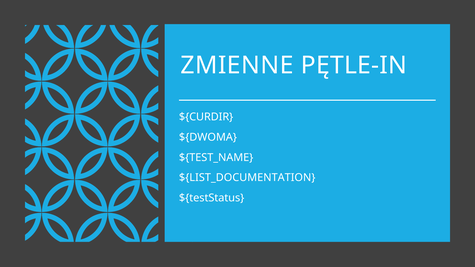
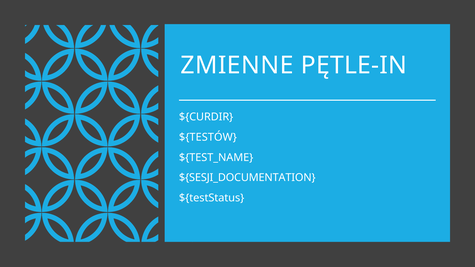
${DWOMA: ${DWOMA -> ${TESTÓW
${LIST_DOCUMENTATION: ${LIST_DOCUMENTATION -> ${SESJI_DOCUMENTATION
